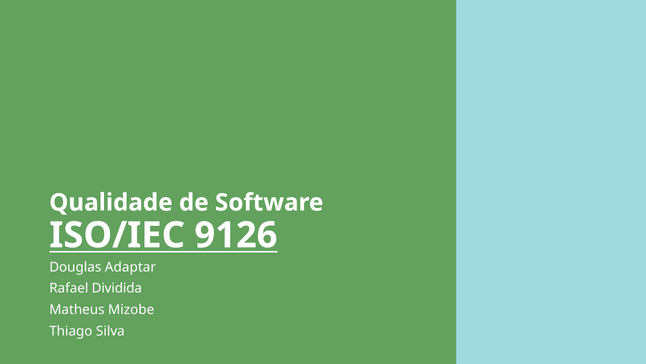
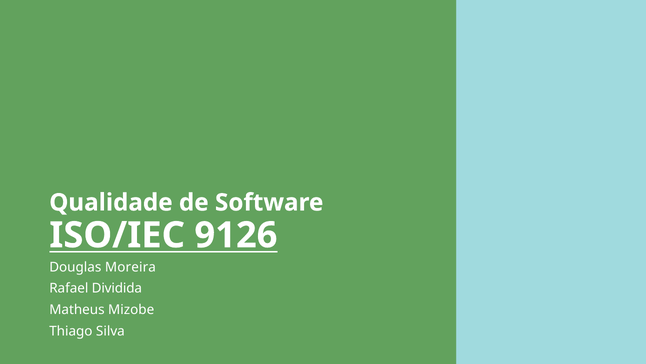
Adaptar: Adaptar -> Moreira
